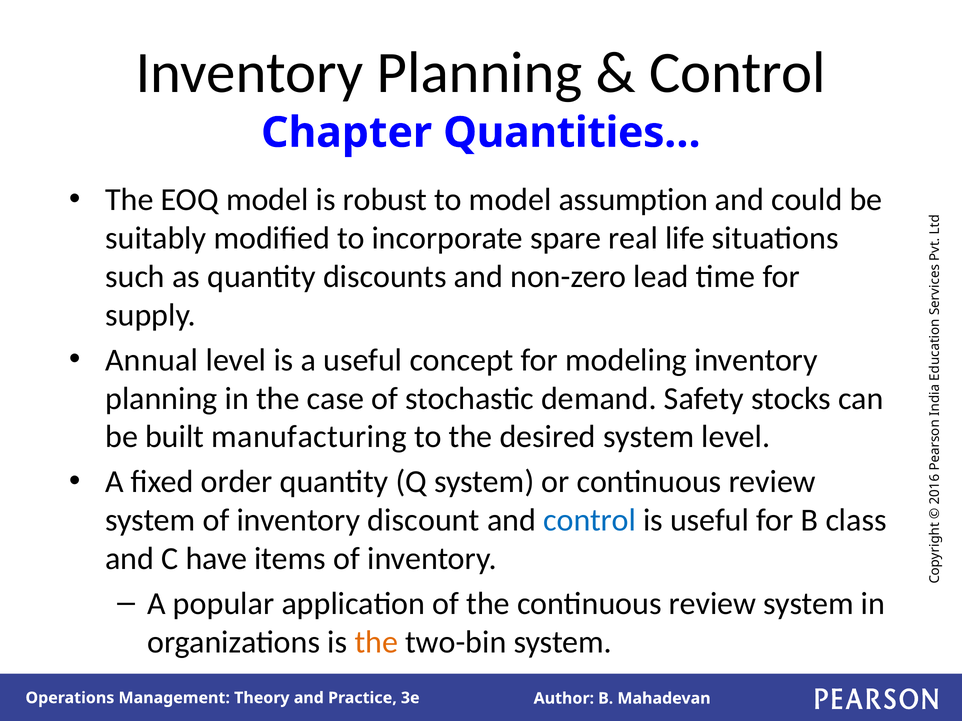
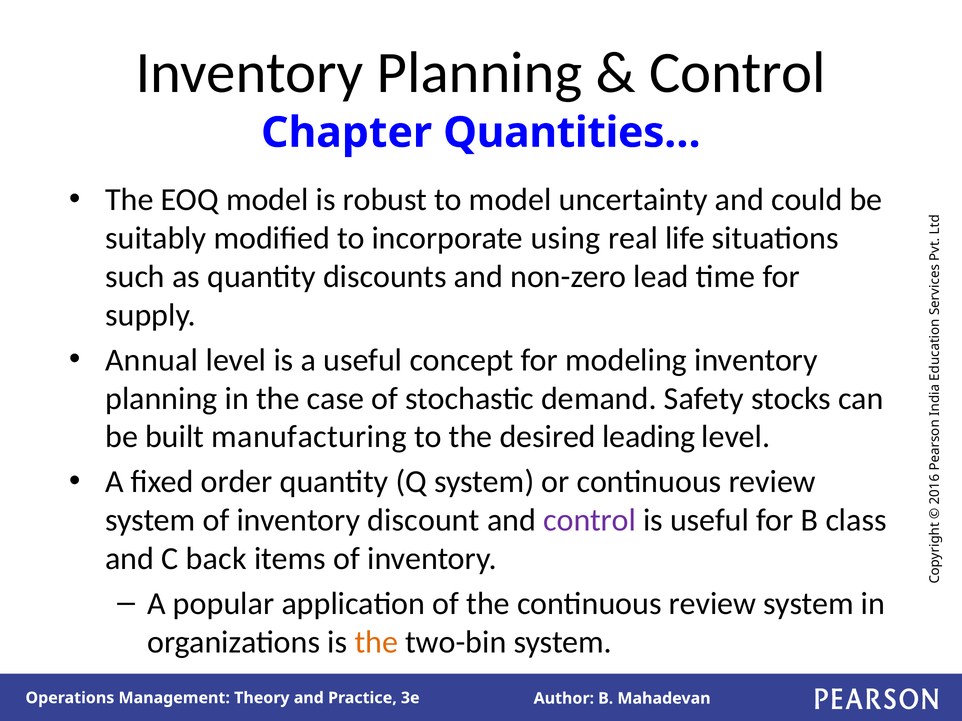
assumption: assumption -> uncertainty
spare: spare -> using
desired system: system -> leading
control at (590, 521) colour: blue -> purple
have: have -> back
